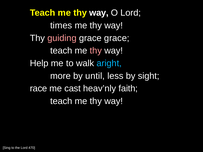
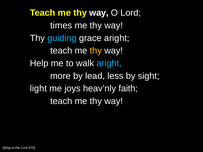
guiding colour: pink -> light blue
grace grace: grace -> aright
thy at (96, 51) colour: pink -> yellow
until: until -> lead
race: race -> light
cast: cast -> joys
